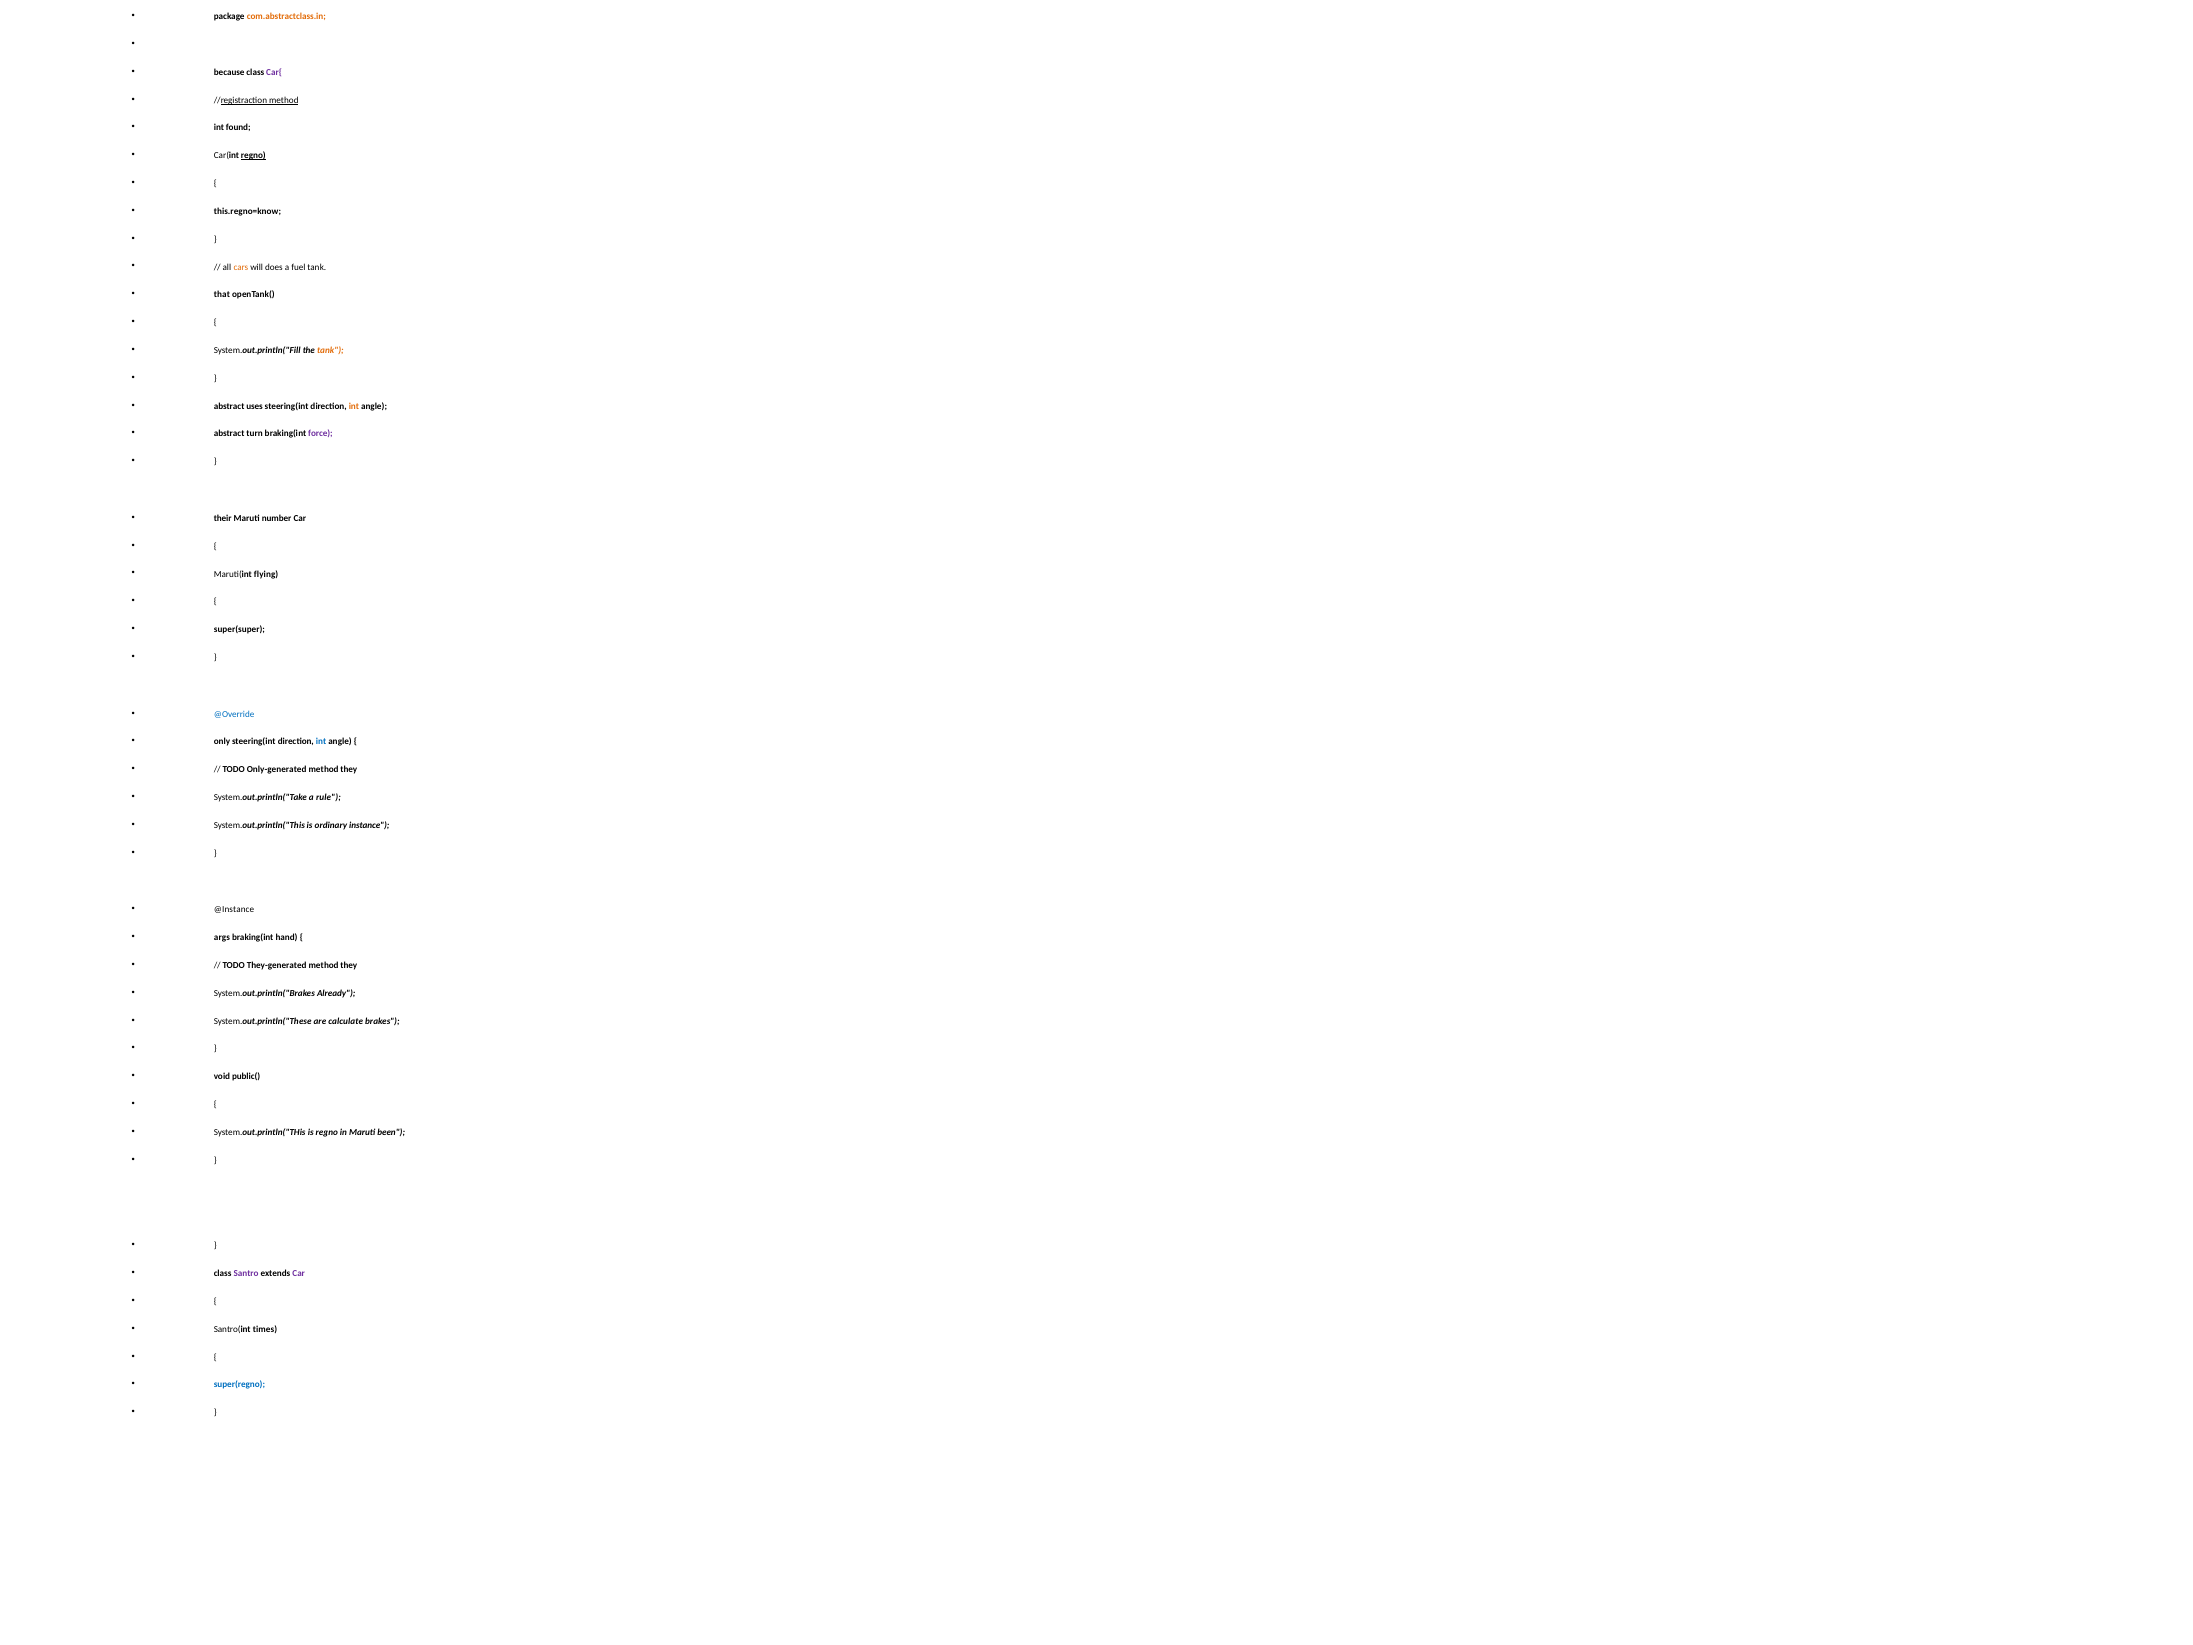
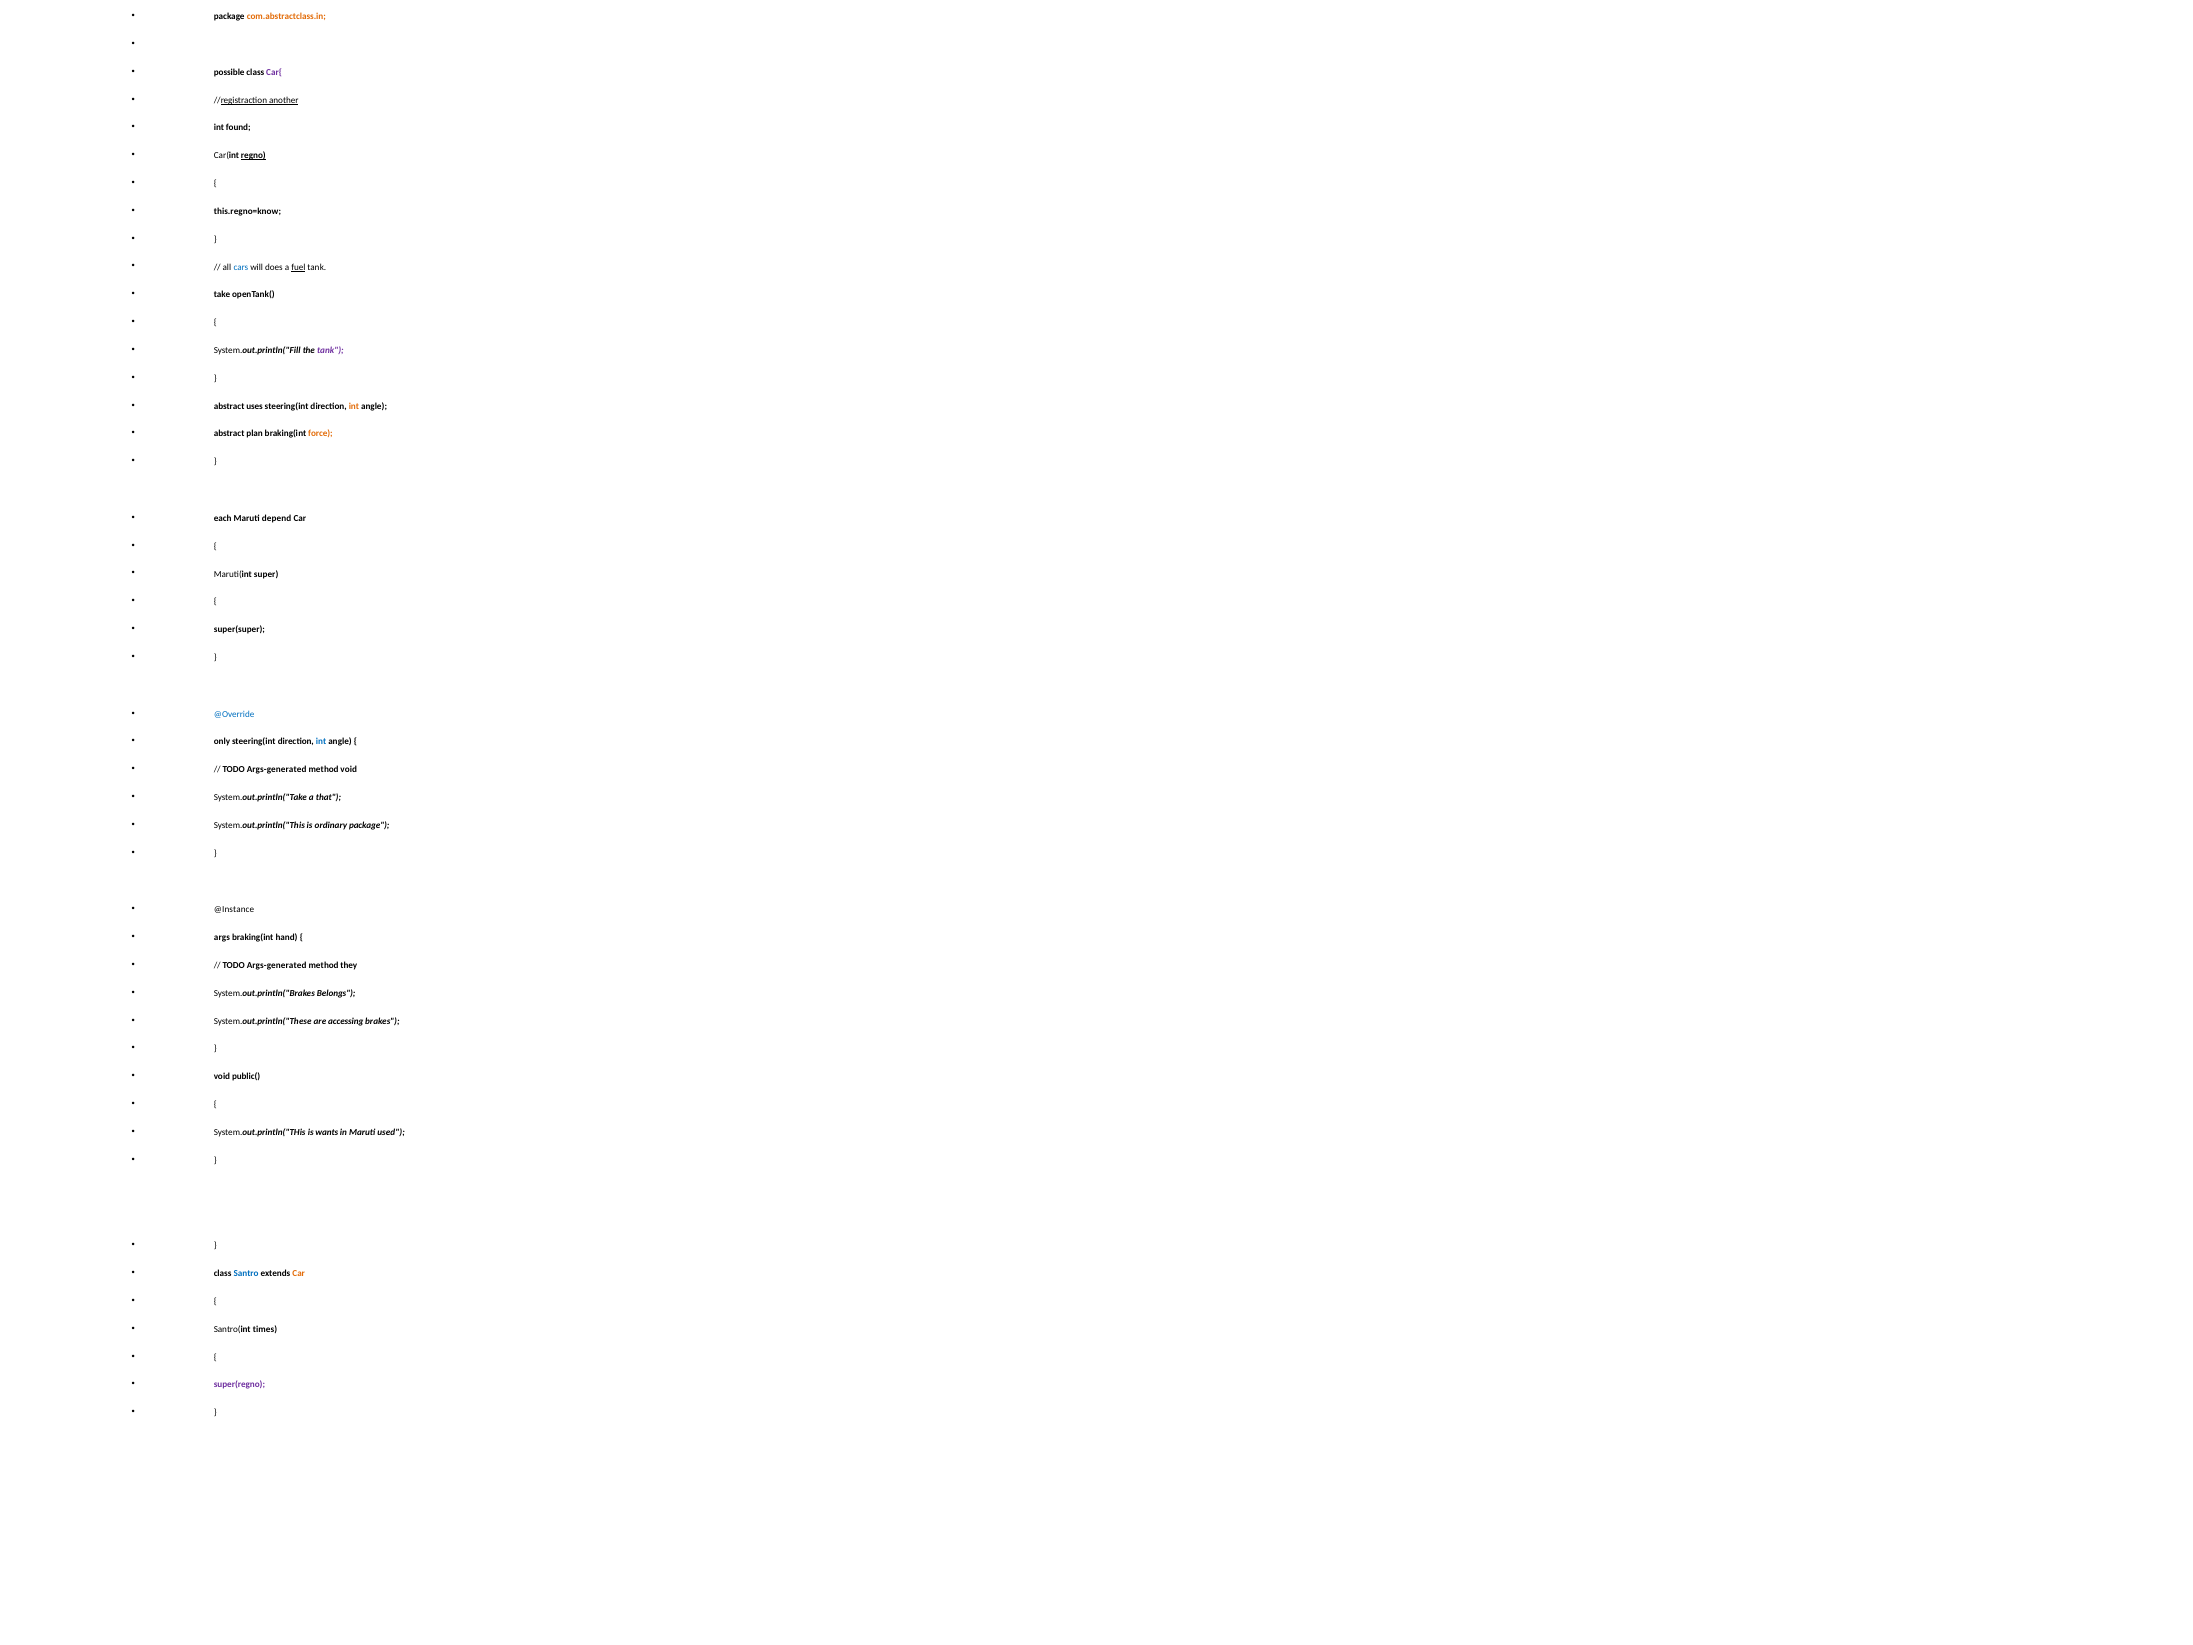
because: because -> possible
//registraction method: method -> another
cars colour: orange -> blue
fuel underline: none -> present
that: that -> take
tank at (330, 350) colour: orange -> purple
turn: turn -> plan
force colour: purple -> orange
their: their -> each
number: number -> depend
flying: flying -> super
Only-generated at (277, 770): Only-generated -> Args-generated
they at (349, 770): they -> void
rule: rule -> that
ordinary instance: instance -> package
They-generated at (277, 965): They-generated -> Args-generated
Already: Already -> Belongs
calculate: calculate -> accessing
is regno: regno -> wants
been: been -> used
Santro colour: purple -> blue
Car at (299, 1273) colour: purple -> orange
super(regno colour: blue -> purple
